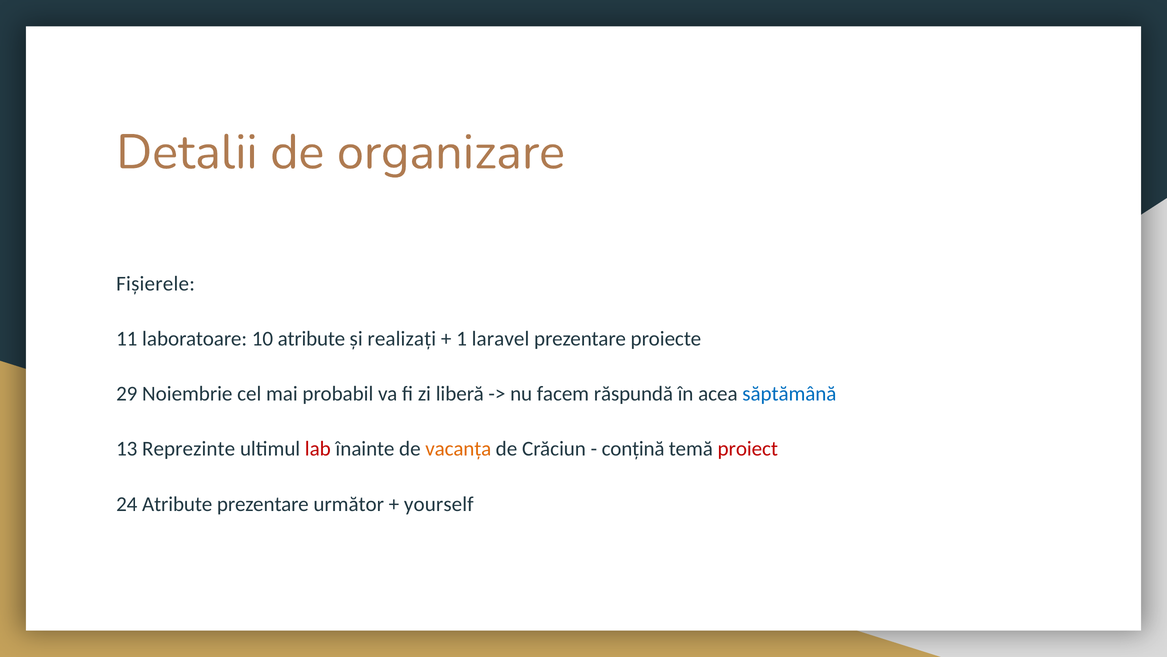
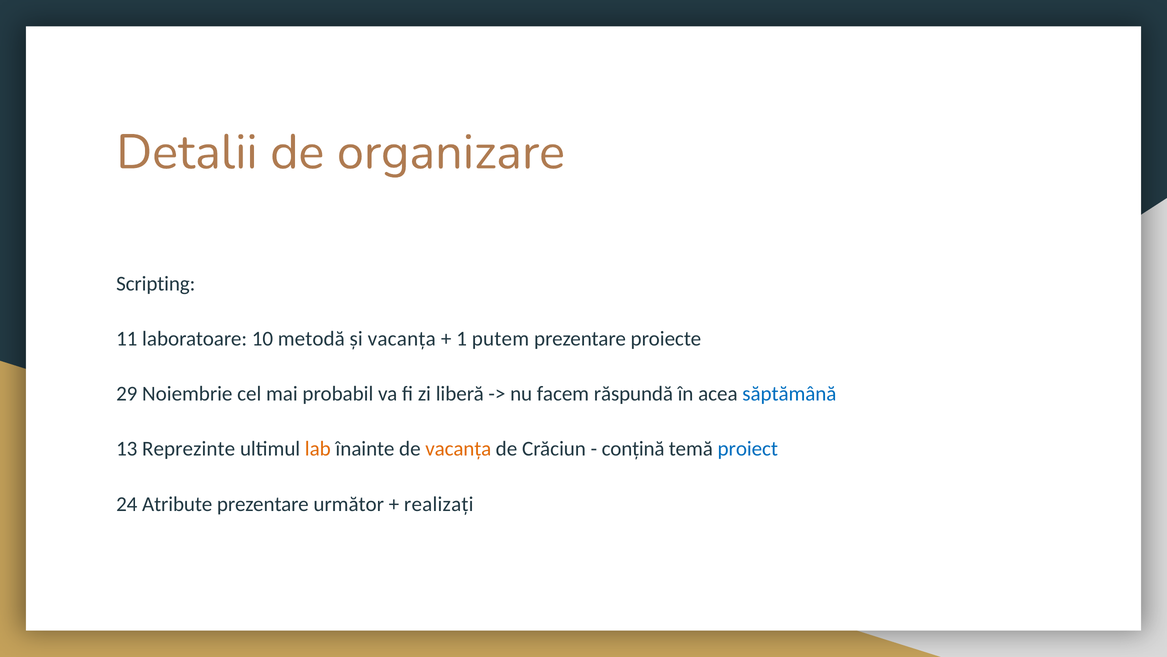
Fișierele: Fișierele -> Scripting
10 atribute: atribute -> metodă
și realizați: realizați -> vacanța
laravel: laravel -> putem
lab colour: red -> orange
proiect colour: red -> blue
yourself: yourself -> realizați
